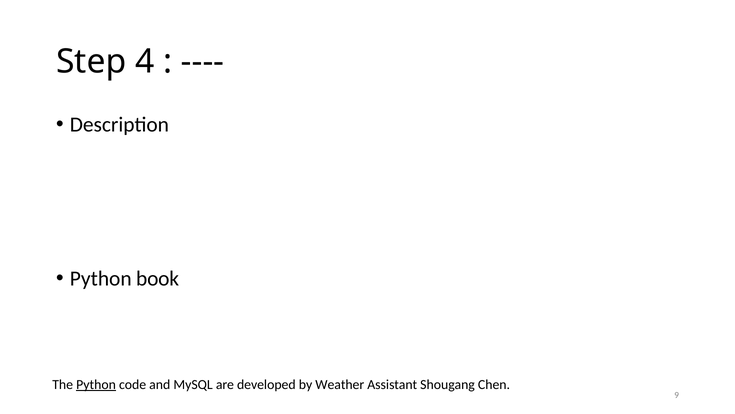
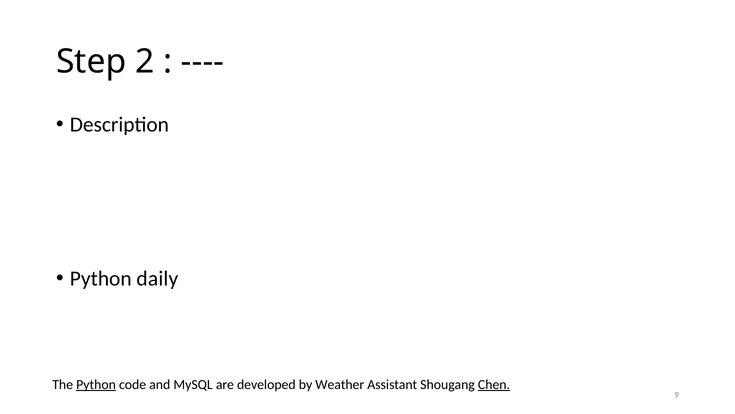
4: 4 -> 2
book: book -> daily
Chen underline: none -> present
